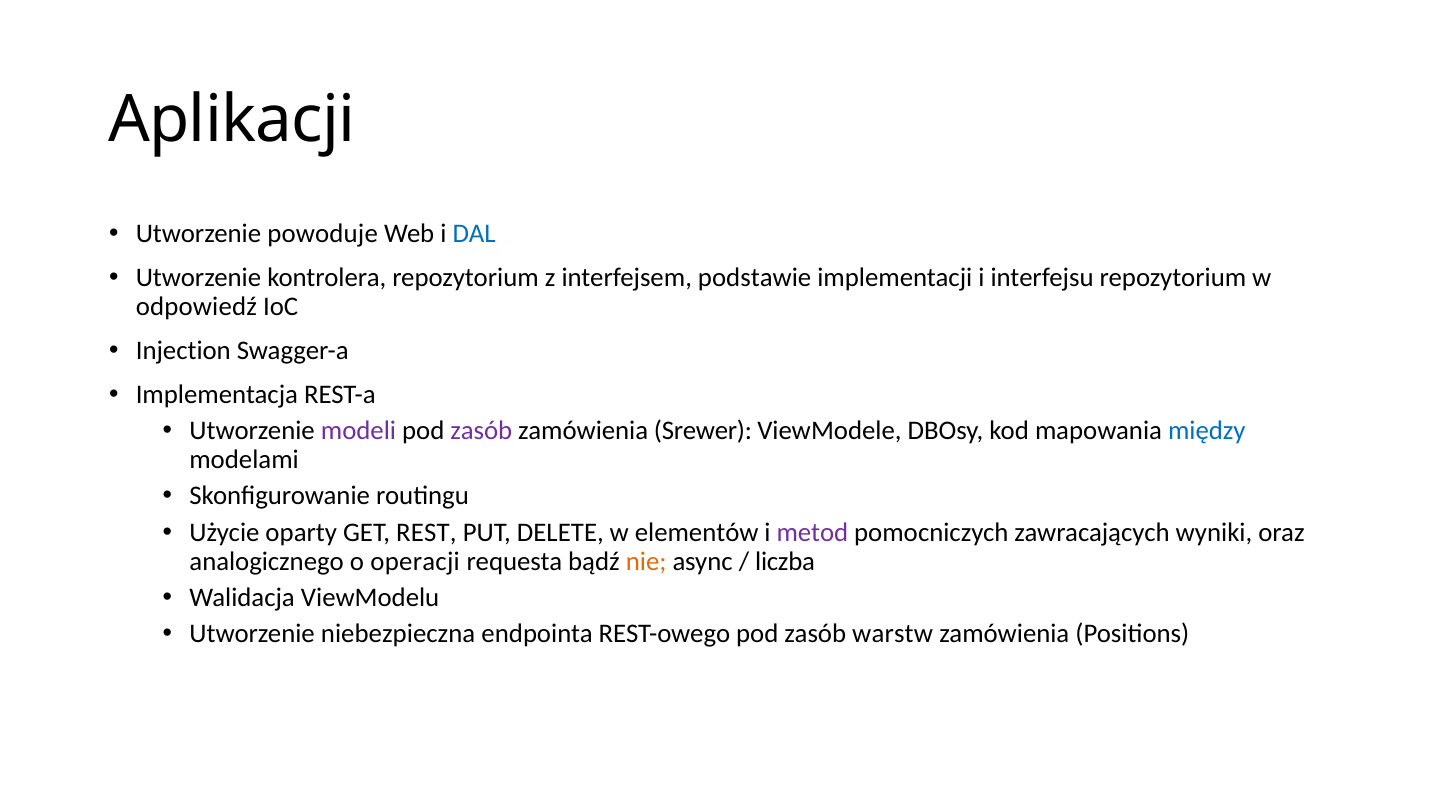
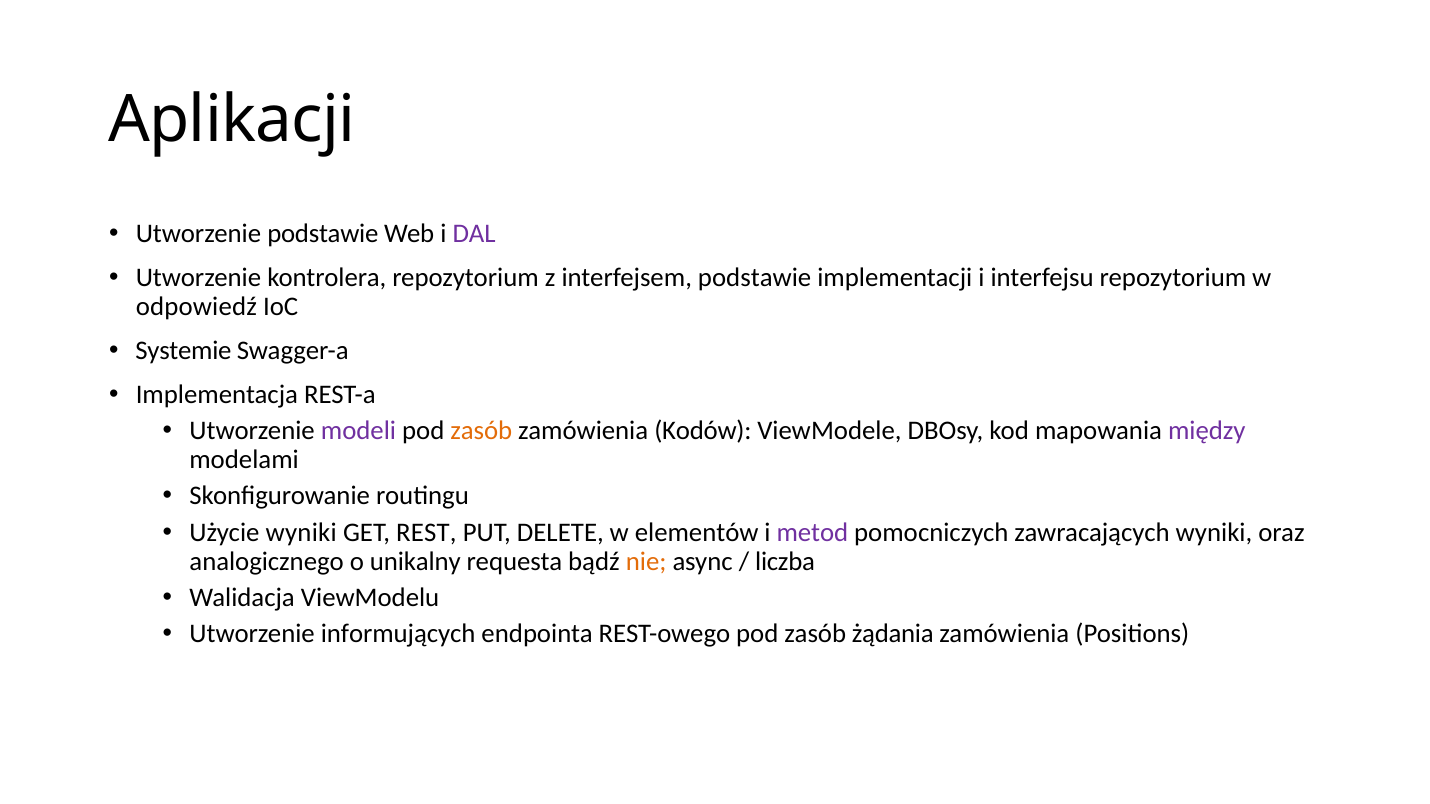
Utworzenie powoduje: powoduje -> podstawie
DAL colour: blue -> purple
Injection: Injection -> Systemie
zasób at (481, 431) colour: purple -> orange
Srewer: Srewer -> Kodów
między colour: blue -> purple
Użycie oparty: oparty -> wyniki
operacji: operacji -> unikalny
niebezpieczna: niebezpieczna -> informujących
warstw: warstw -> żądania
